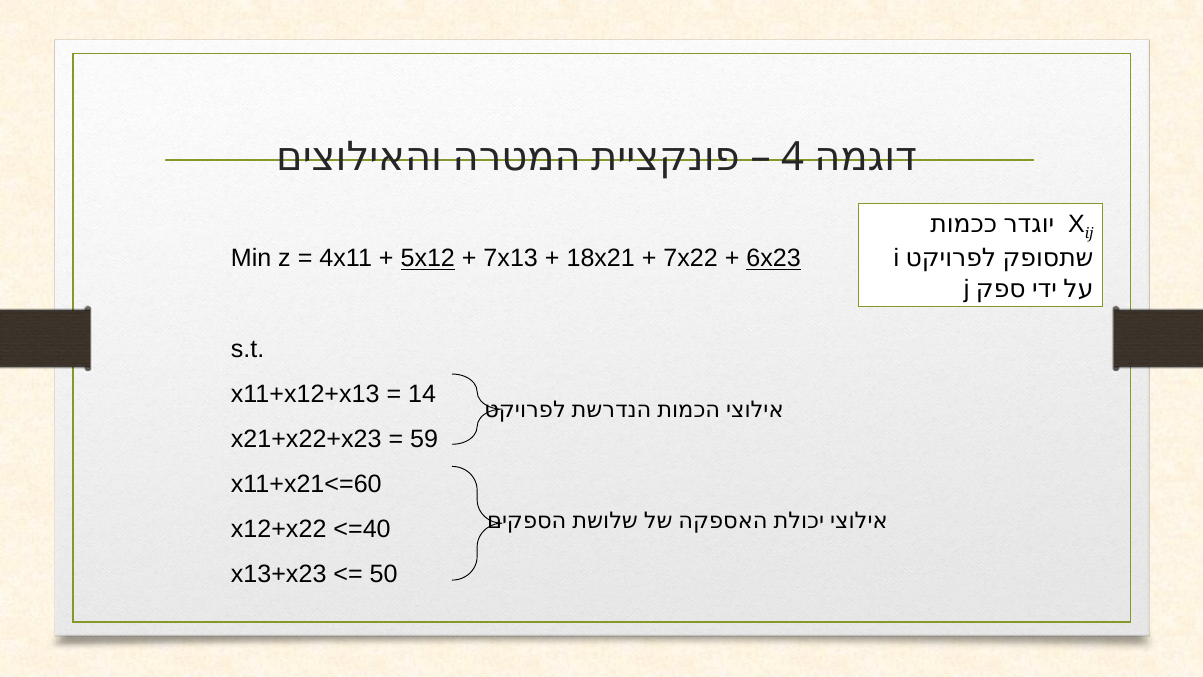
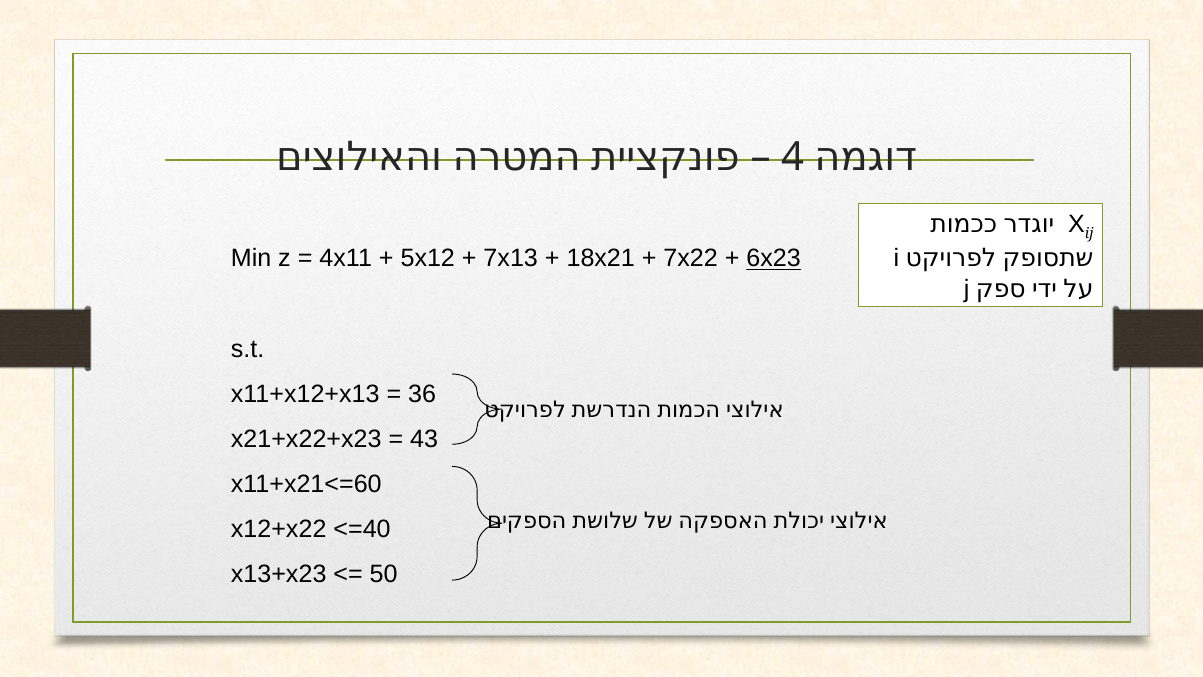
5x12 underline: present -> none
14: 14 -> 36
59: 59 -> 43
